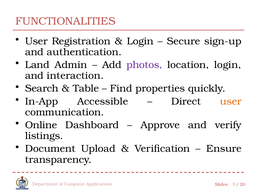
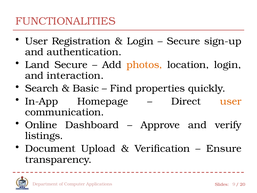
Land Admin: Admin -> Secure
photos colour: purple -> orange
Table: Table -> Basic
Accessible: Accessible -> Homepage
